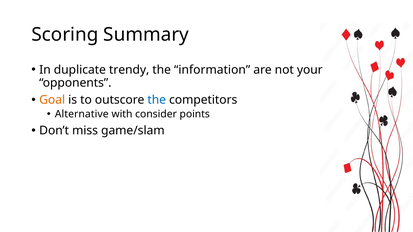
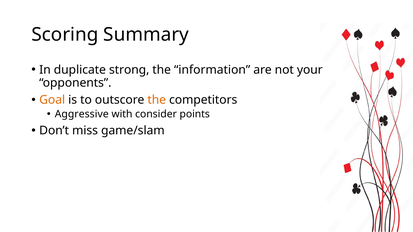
trendy: trendy -> strong
the at (157, 100) colour: blue -> orange
Alternative: Alternative -> Aggressive
